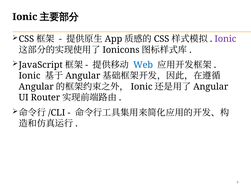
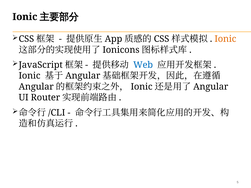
Ionic at (225, 39) colour: purple -> orange
